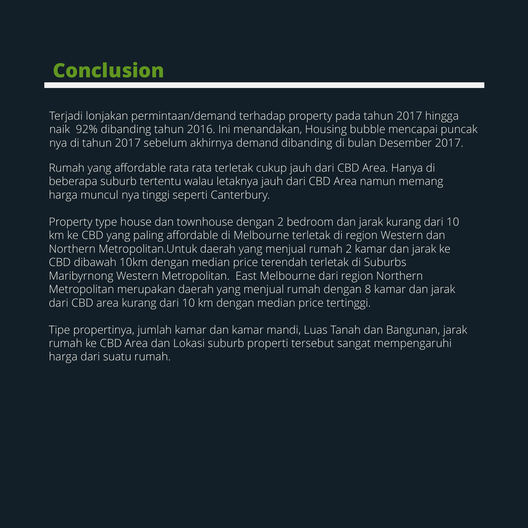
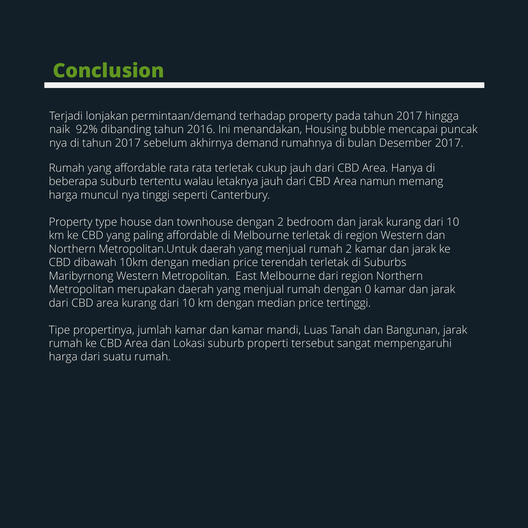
demand dibanding: dibanding -> rumahnya
8: 8 -> 0
